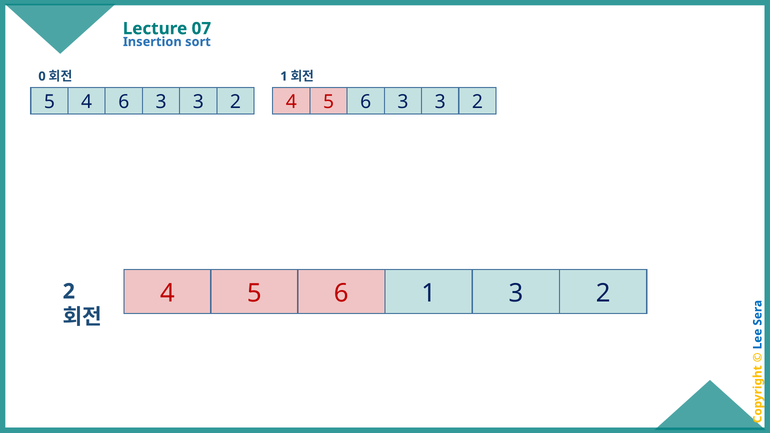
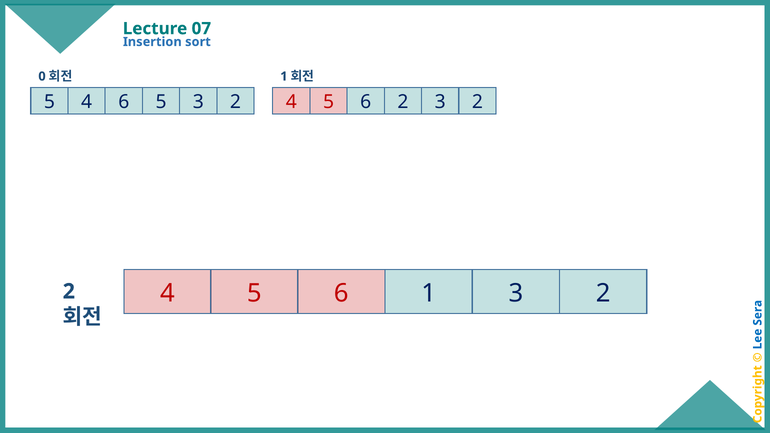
5 4 6 3: 3 -> 5
3 at (403, 102): 3 -> 2
